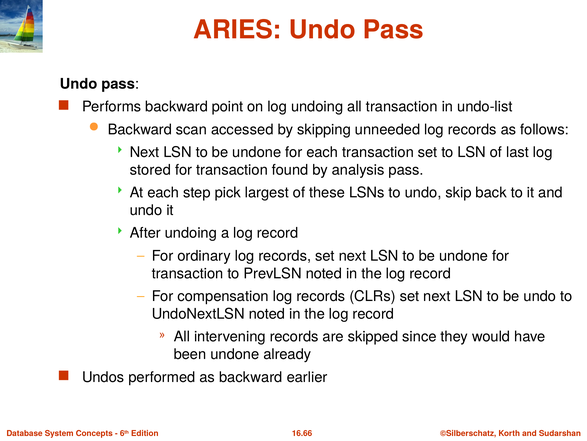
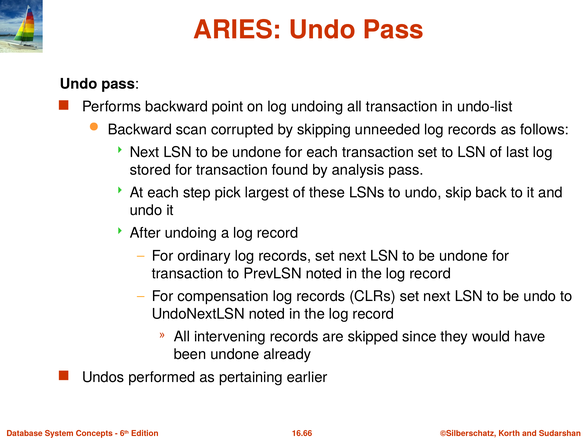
accessed: accessed -> corrupted
as backward: backward -> pertaining
